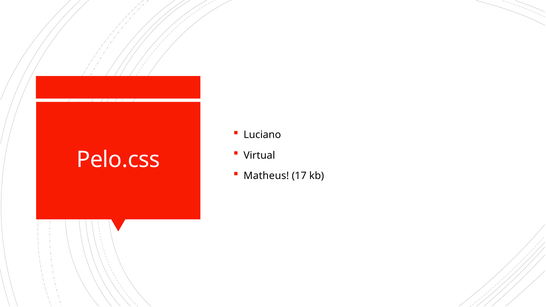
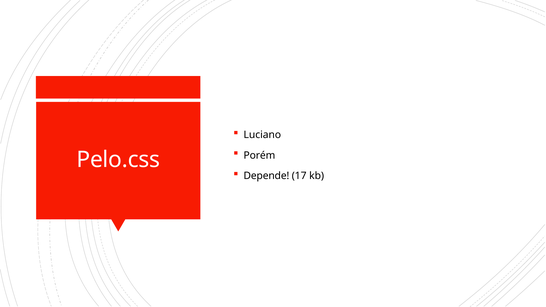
Virtual: Virtual -> Porém
Matheus: Matheus -> Depende
